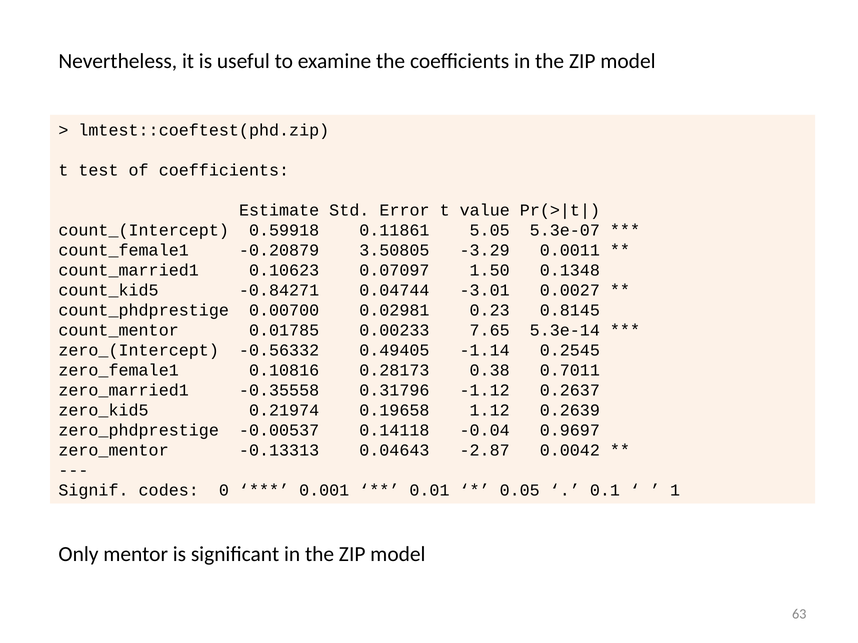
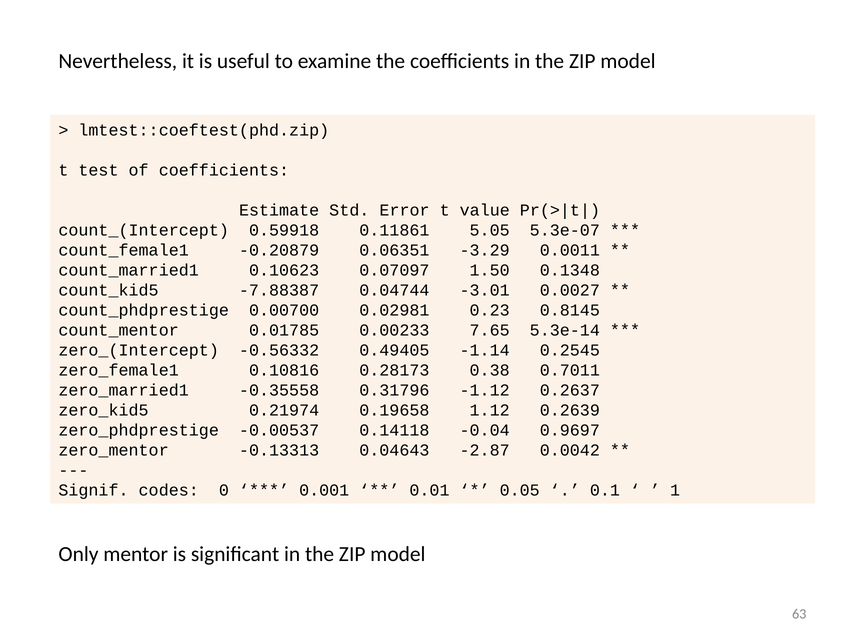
3.50805: 3.50805 -> 0.06351
-0.84271: -0.84271 -> -7.88387
